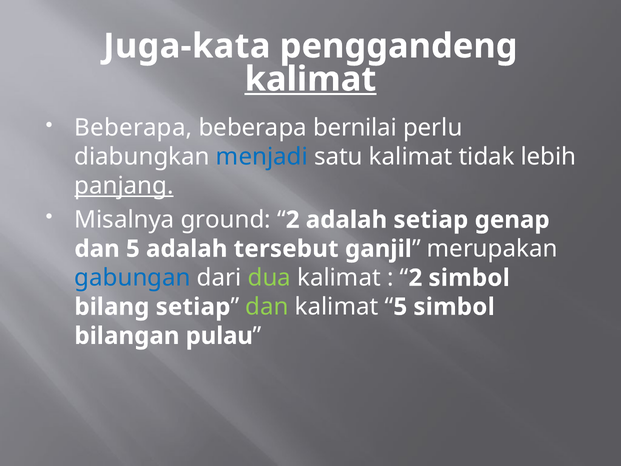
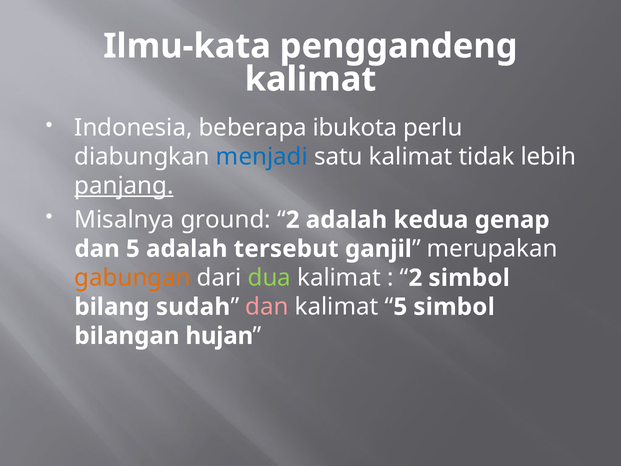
Juga-kata: Juga-kata -> Ilmu-kata
kalimat at (310, 79) underline: present -> none
Beberapa at (133, 128): Beberapa -> Indonesia
bernilai: bernilai -> ibukota
adalah setiap: setiap -> kedua
gabungan colour: blue -> orange
bilang setiap: setiap -> sudah
dan at (267, 307) colour: light green -> pink
pulau: pulau -> hujan
